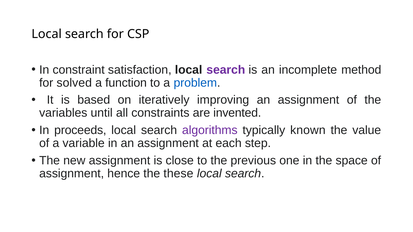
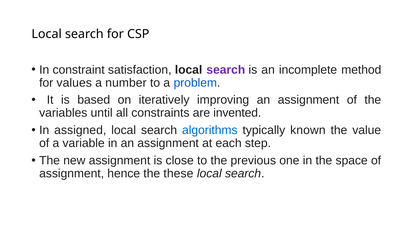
solved: solved -> values
function: function -> number
proceeds: proceeds -> assigned
algorithms colour: purple -> blue
